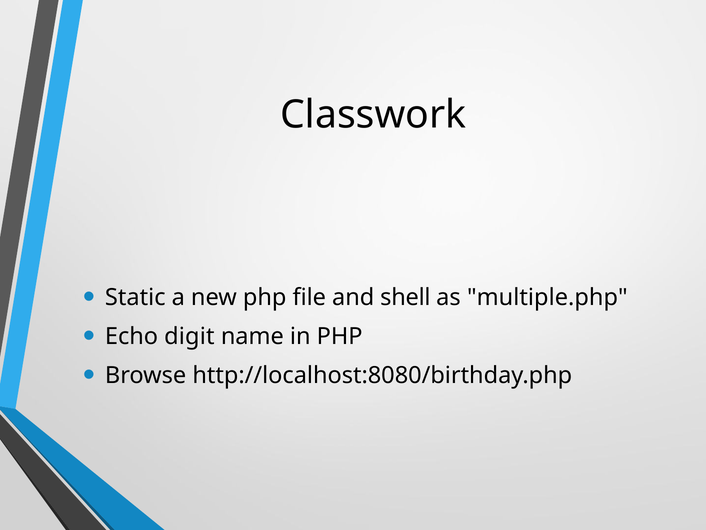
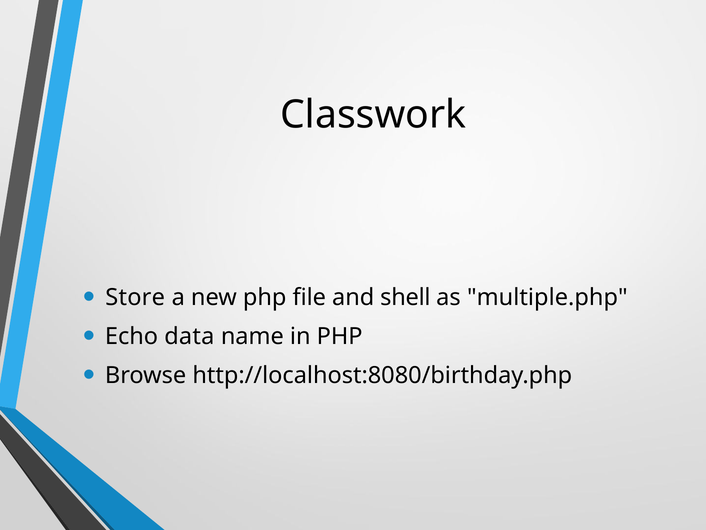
Static: Static -> Store
digit: digit -> data
